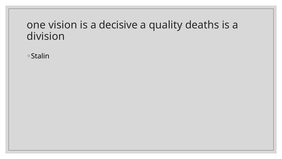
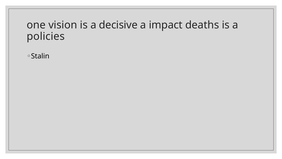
quality: quality -> impact
division: division -> policies
